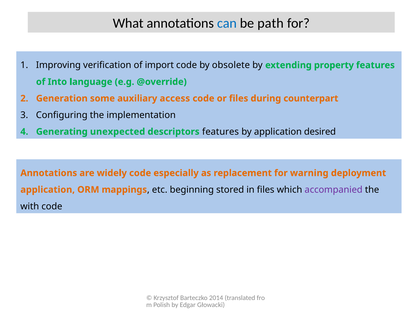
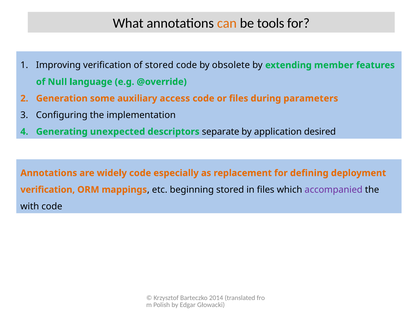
can colour: blue -> orange
path: path -> tools
of import: import -> stored
property: property -> member
Into: Into -> Null
counterpart: counterpart -> parameters
descriptors features: features -> separate
warning: warning -> defining
application at (48, 190): application -> verification
